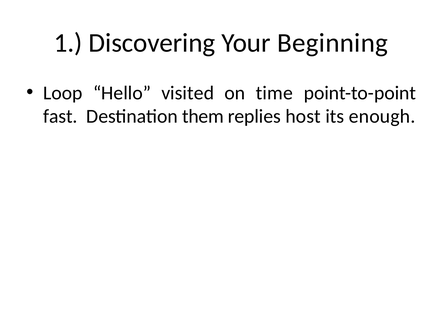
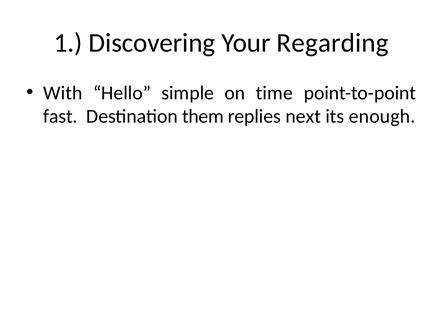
Beginning: Beginning -> Regarding
Loop: Loop -> With
visited: visited -> simple
host: host -> next
